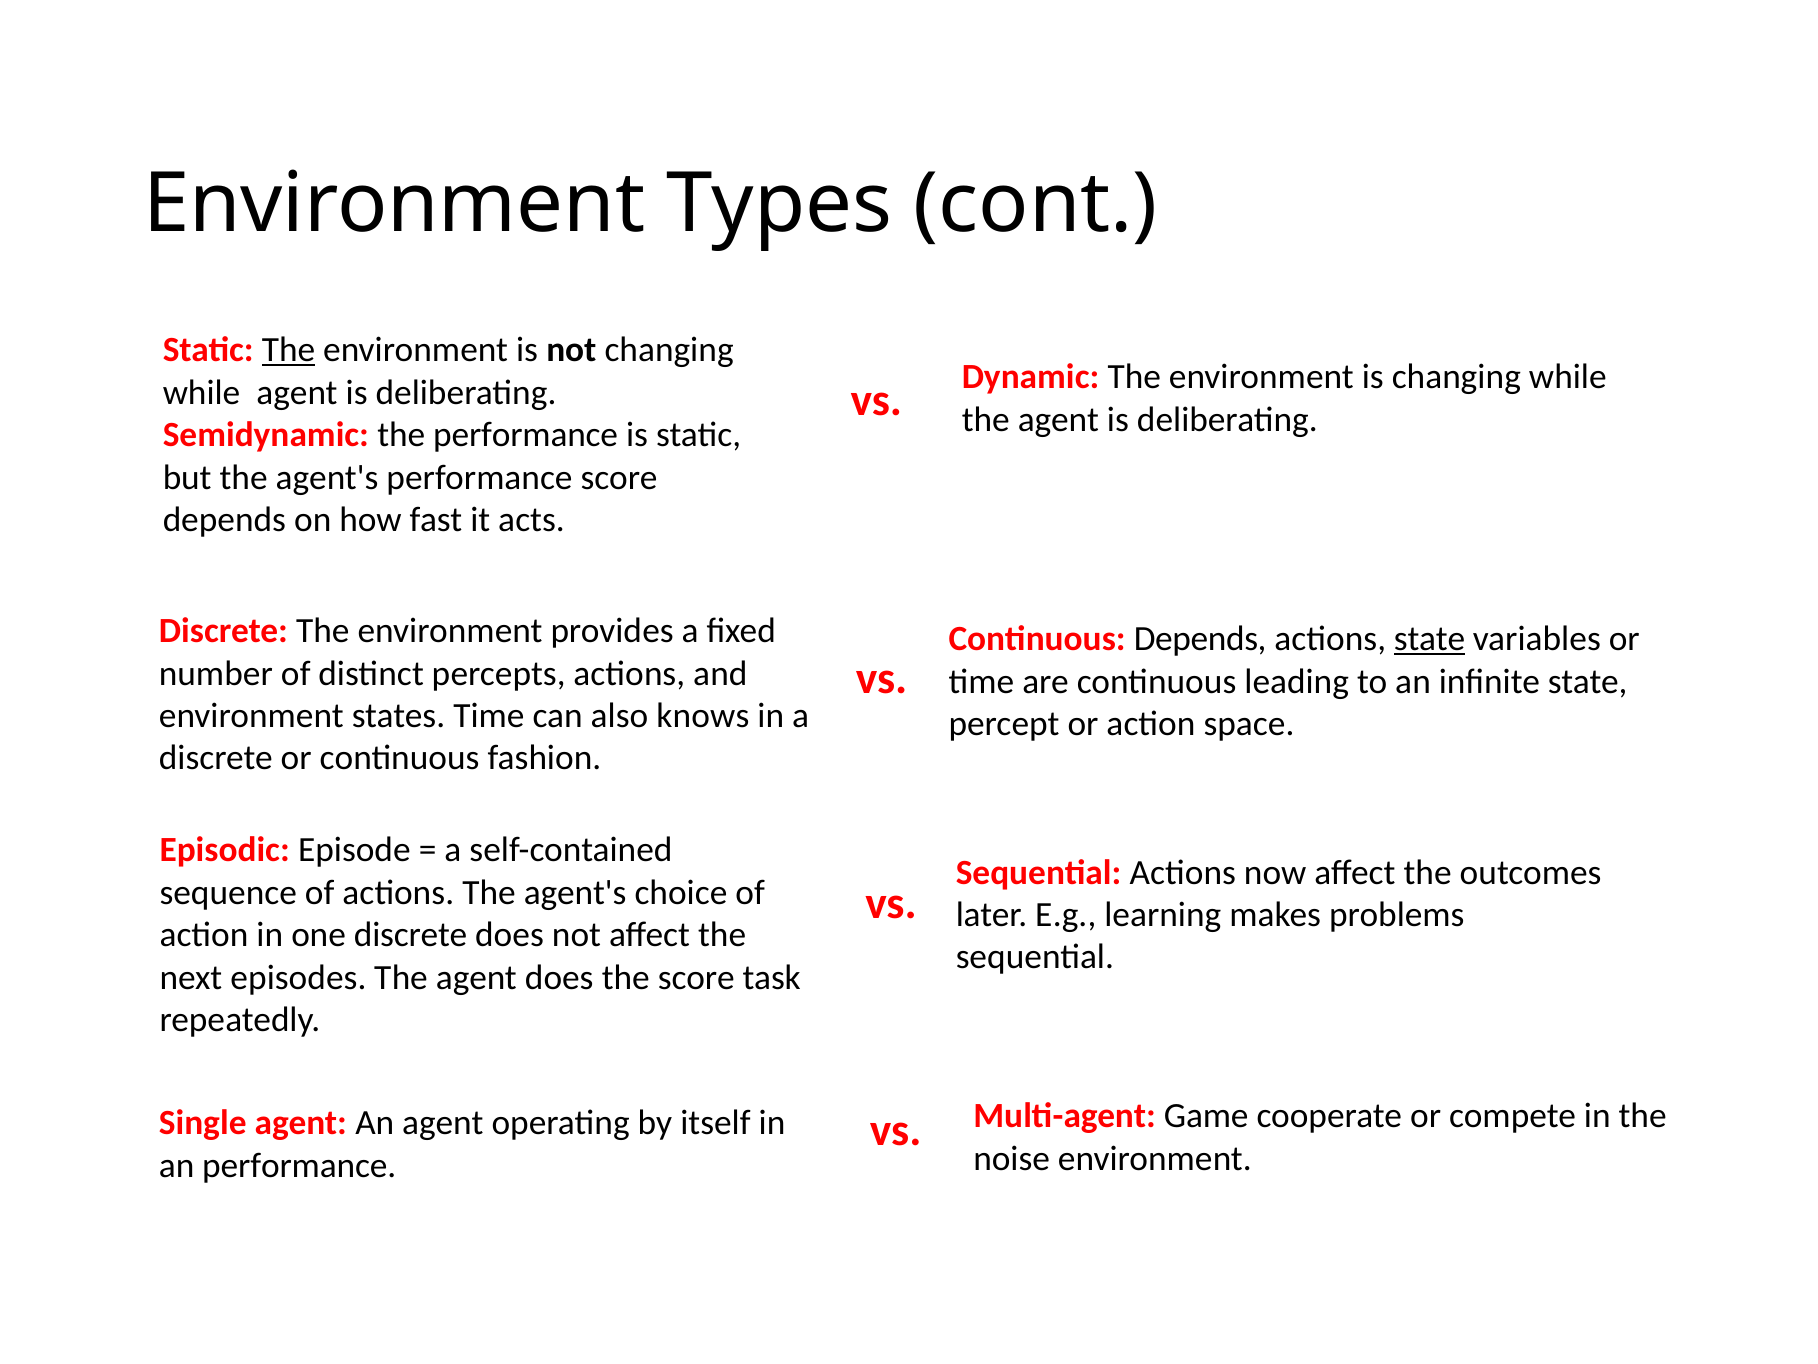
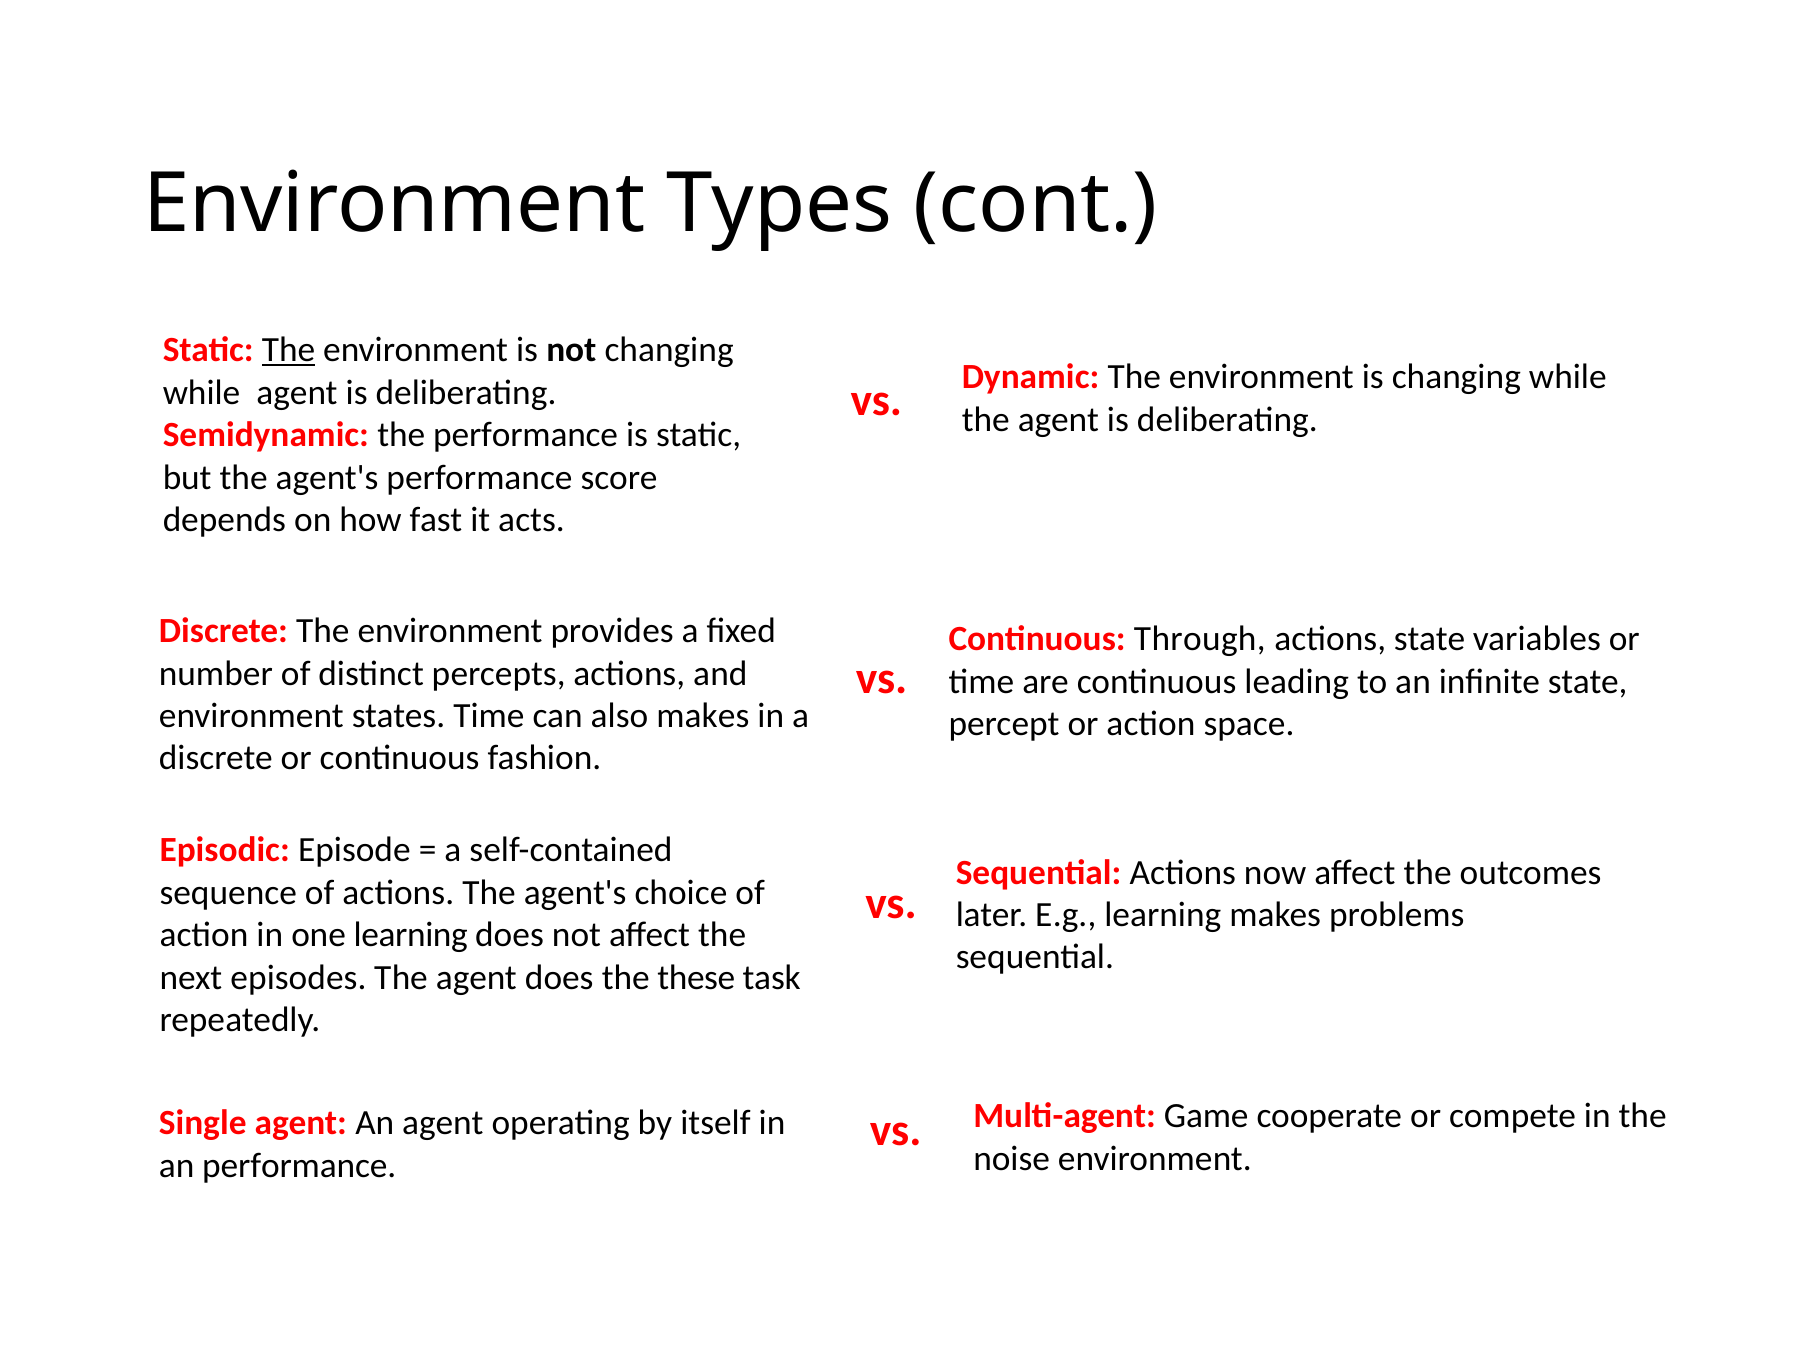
Continuous Depends: Depends -> Through
state at (1430, 639) underline: present -> none
also knows: knows -> makes
one discrete: discrete -> learning
the score: score -> these
